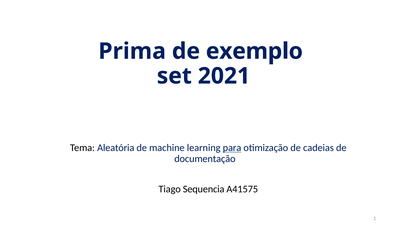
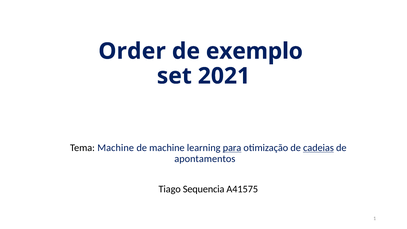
Prima: Prima -> Order
Tema Aleatória: Aleatória -> Machine
cadeias underline: none -> present
documentação: documentação -> apontamentos
